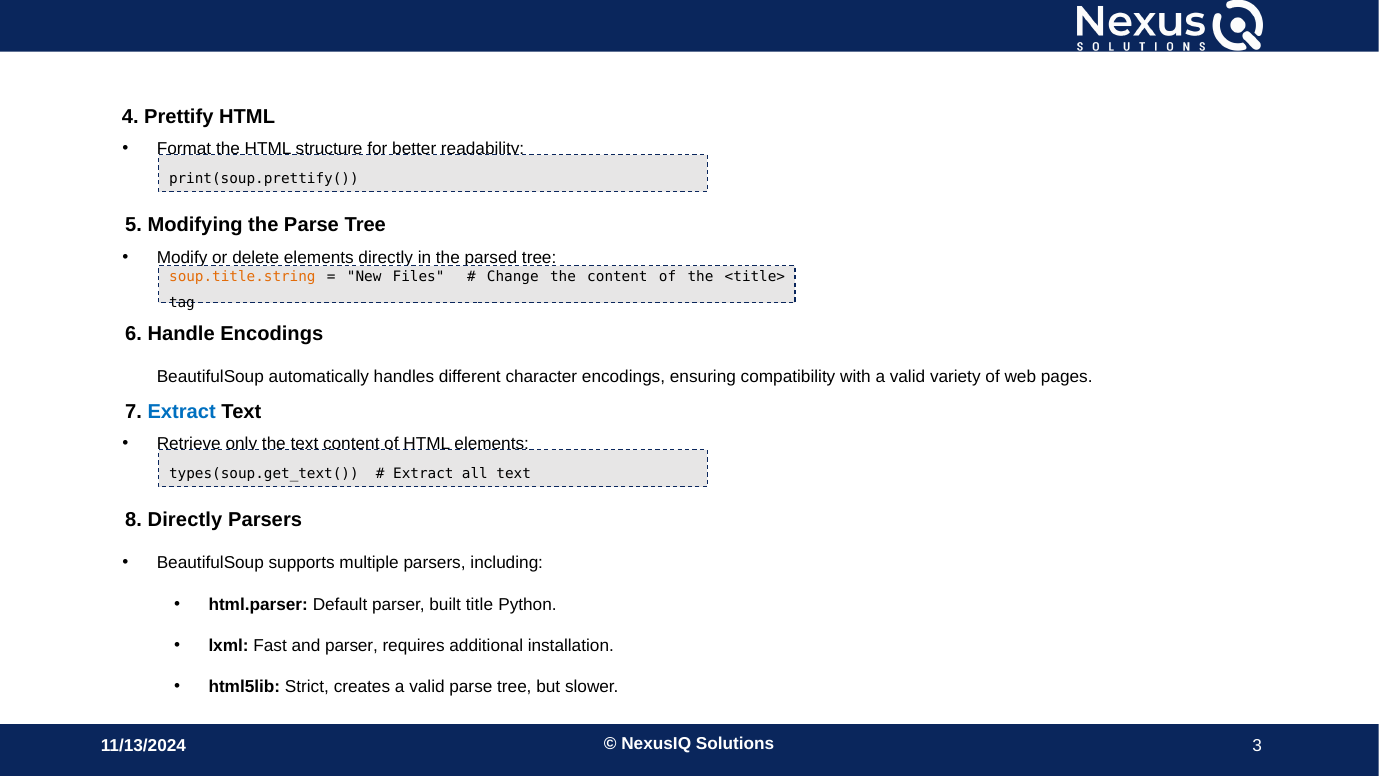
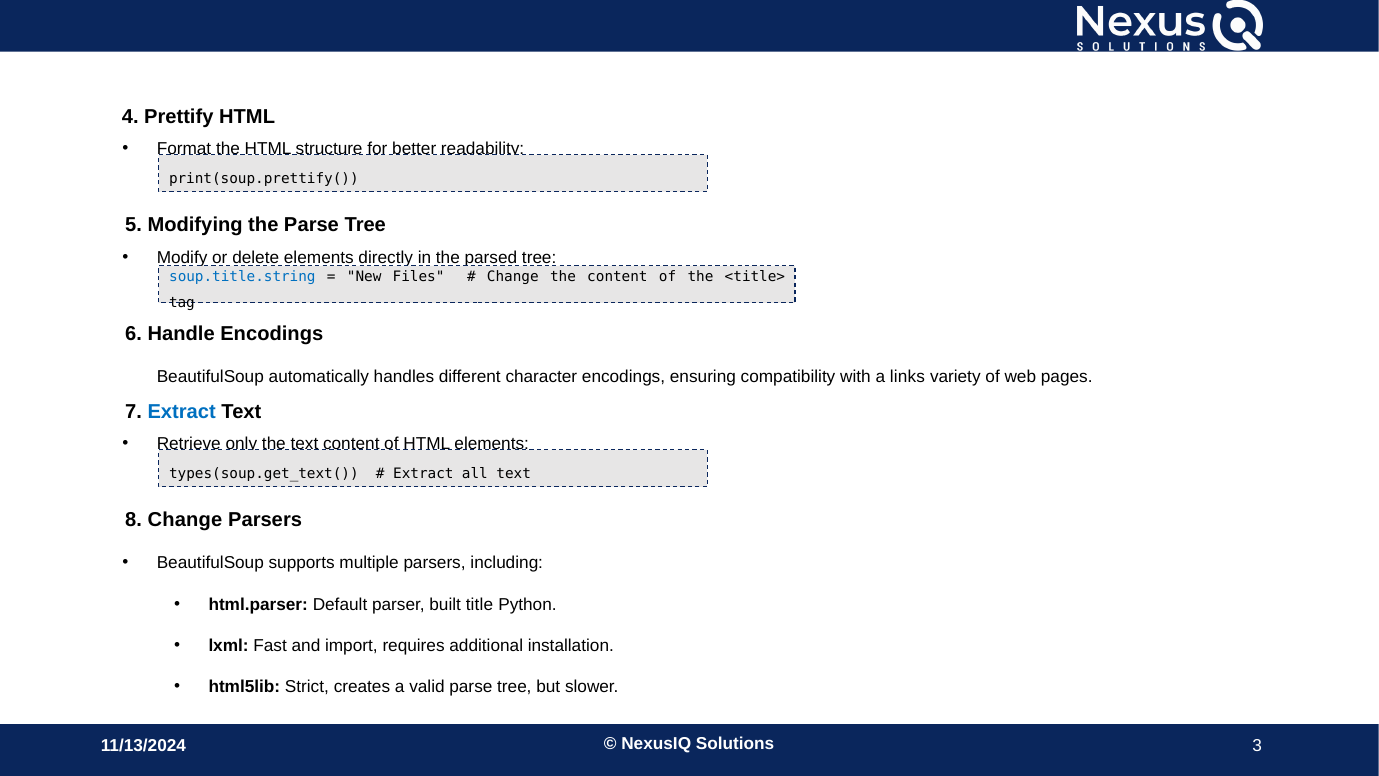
soup.title.string colour: orange -> blue
with a valid: valid -> links
8 Directly: Directly -> Change
and parser: parser -> import
